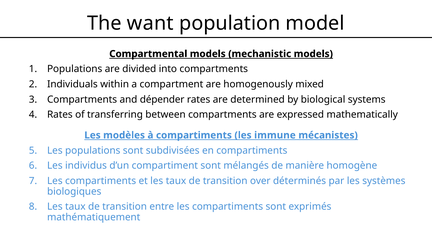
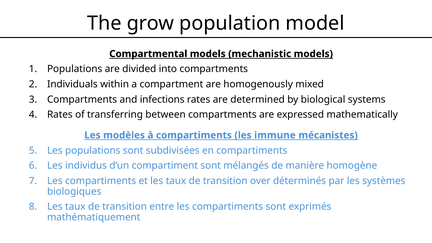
want: want -> grow
dépender: dépender -> infections
